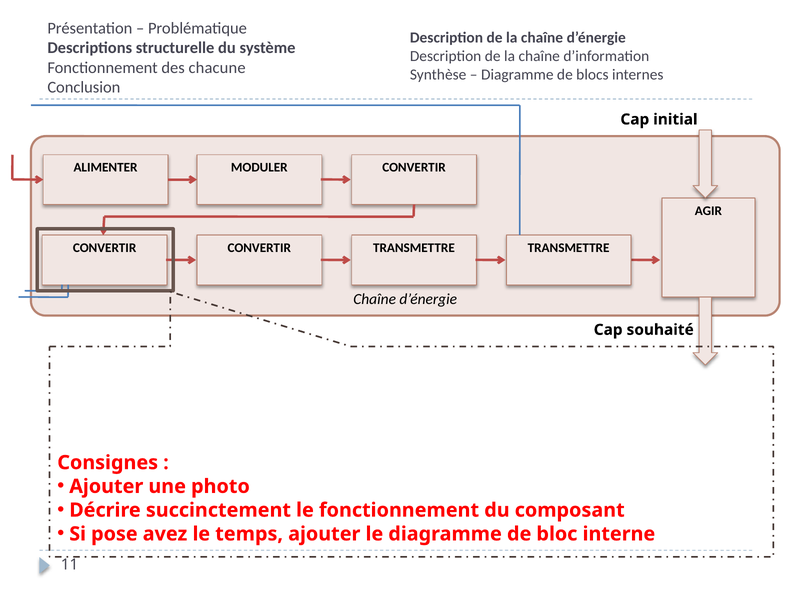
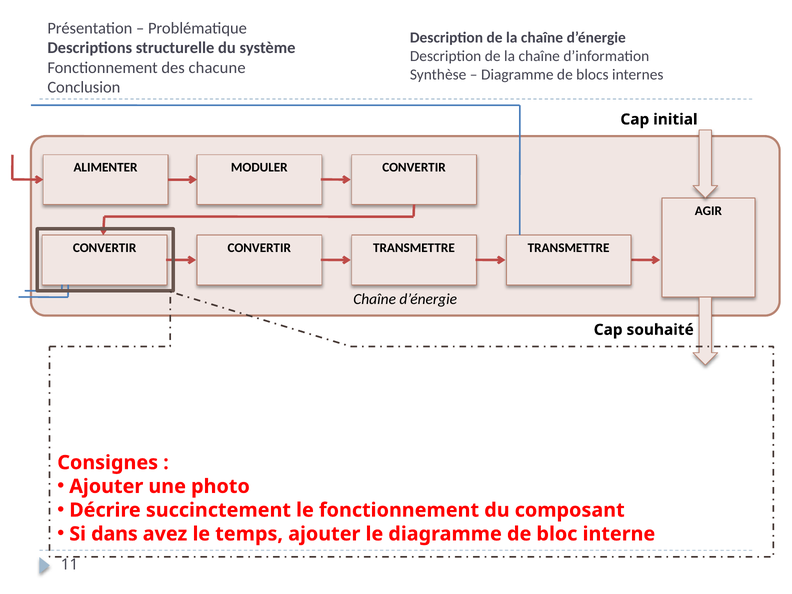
pose: pose -> dans
